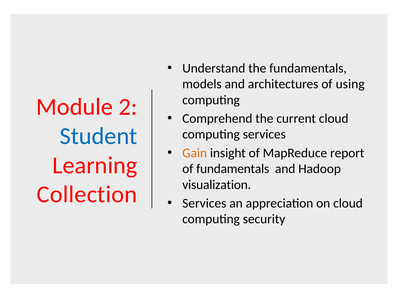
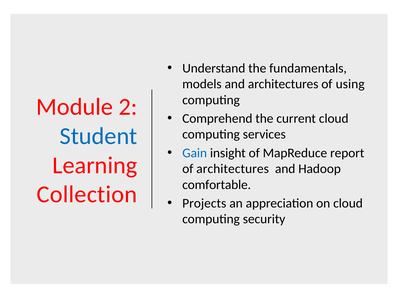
Gain colour: orange -> blue
of fundamentals: fundamentals -> architectures
visualization: visualization -> comfortable
Services at (204, 204): Services -> Projects
